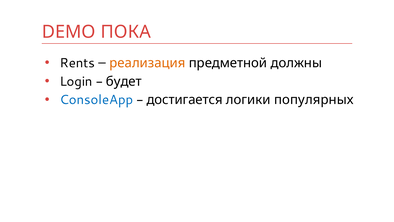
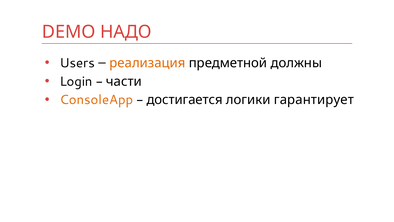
ПОКА: ПОКА -> НАДО
Rents: Rents -> Users
будет: будет -> части
ConsoleApp colour: blue -> orange
популярных: популярных -> гарантирует
